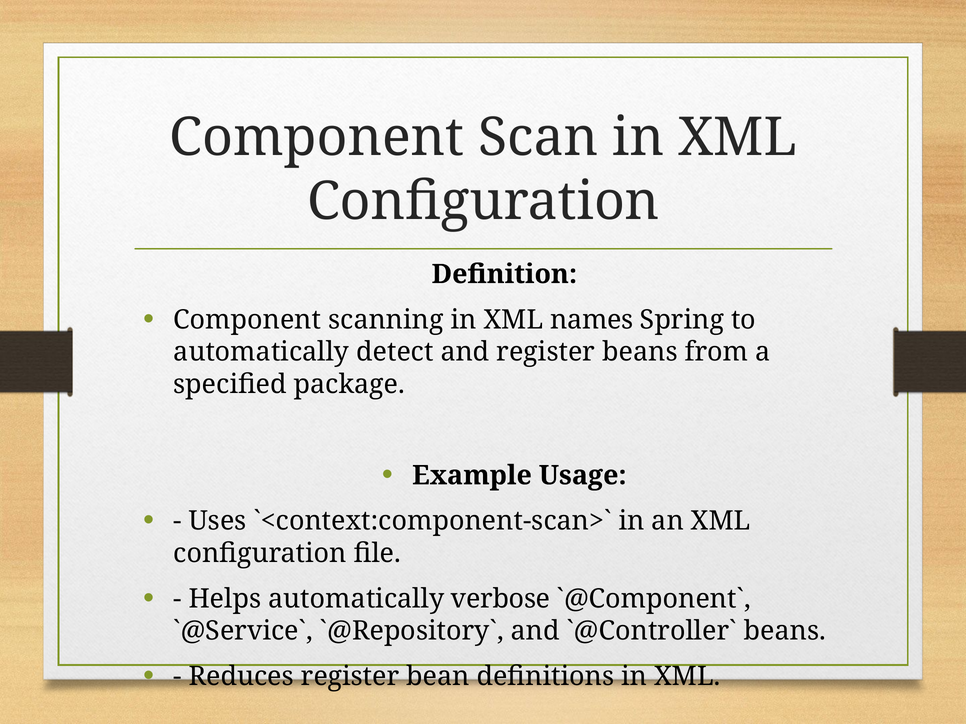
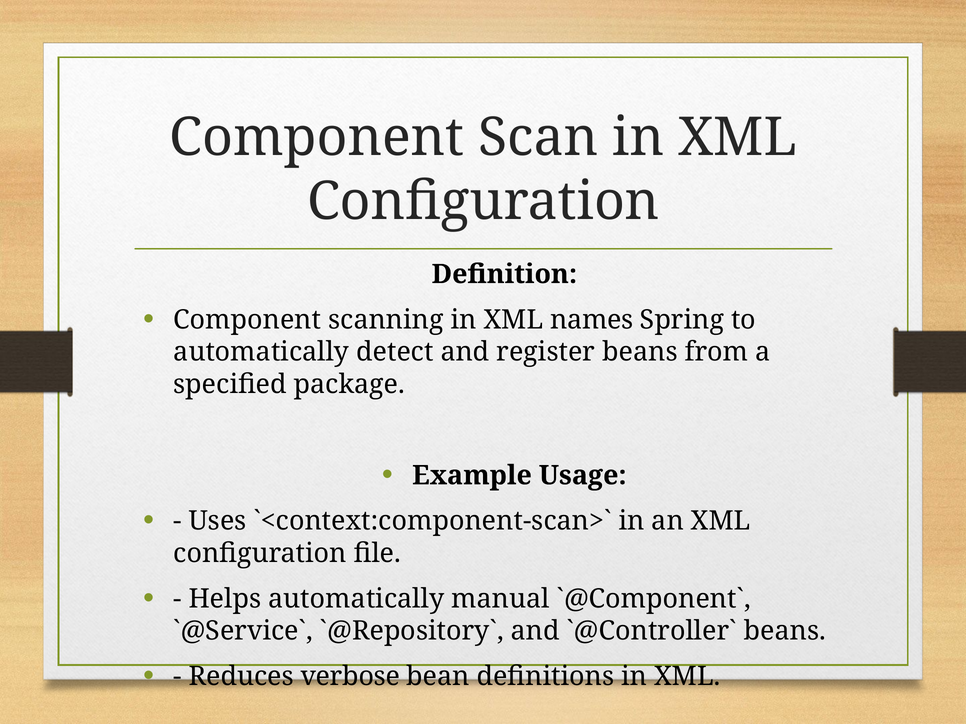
verbose: verbose -> manual
Reduces register: register -> verbose
